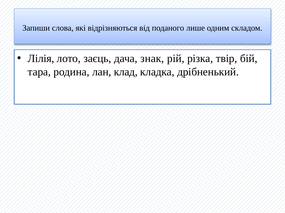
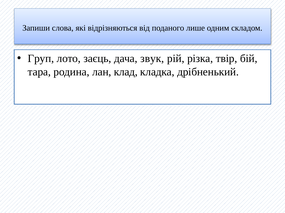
Лілія: Лілія -> Груп
знак: знак -> звук
